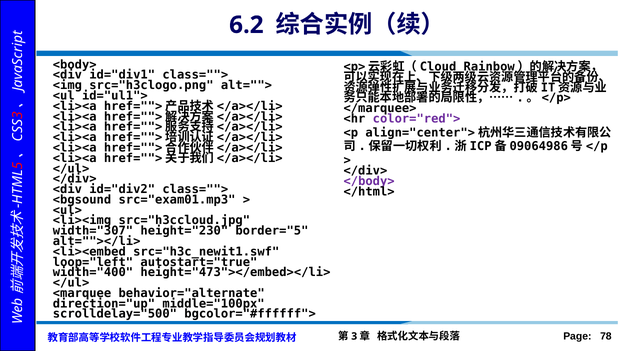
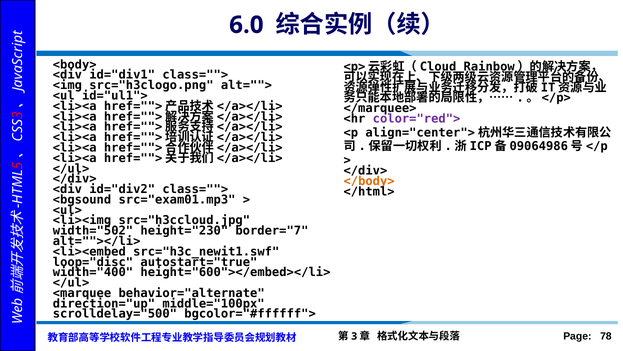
6.2: 6.2 -> 6.0
</body> colour: purple -> orange
width="307: width="307 -> width="502
border="5: border="5 -> border="7
loop="left: loop="left -> loop="disc
height="473"></embed></li>: height="473"></embed></li> -> height="600"></embed></li>
